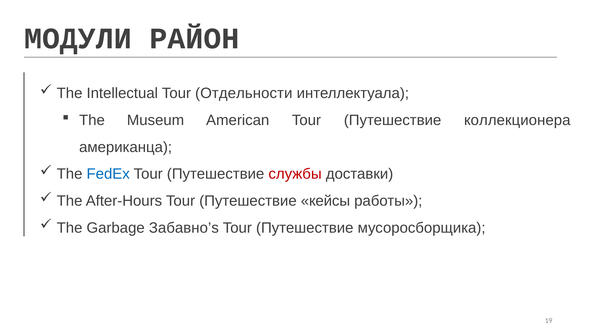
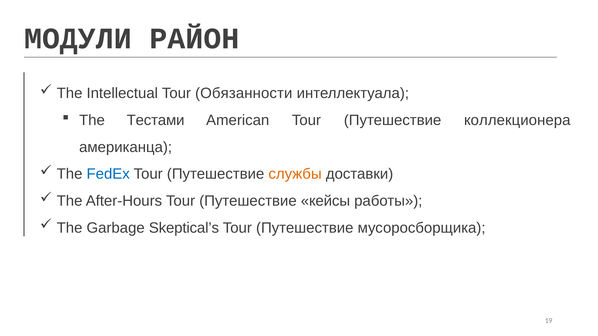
Отдельности: Отдельности -> Обязанности
Museum: Museum -> Тестами
службы colour: red -> orange
Забавно’s: Забавно’s -> Skeptical’s
